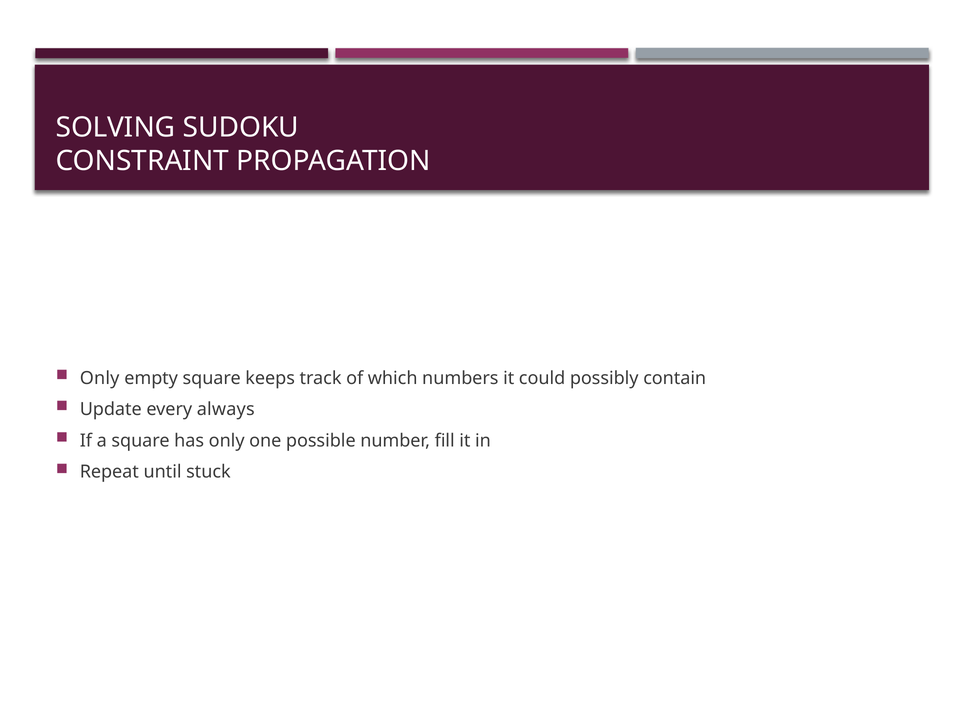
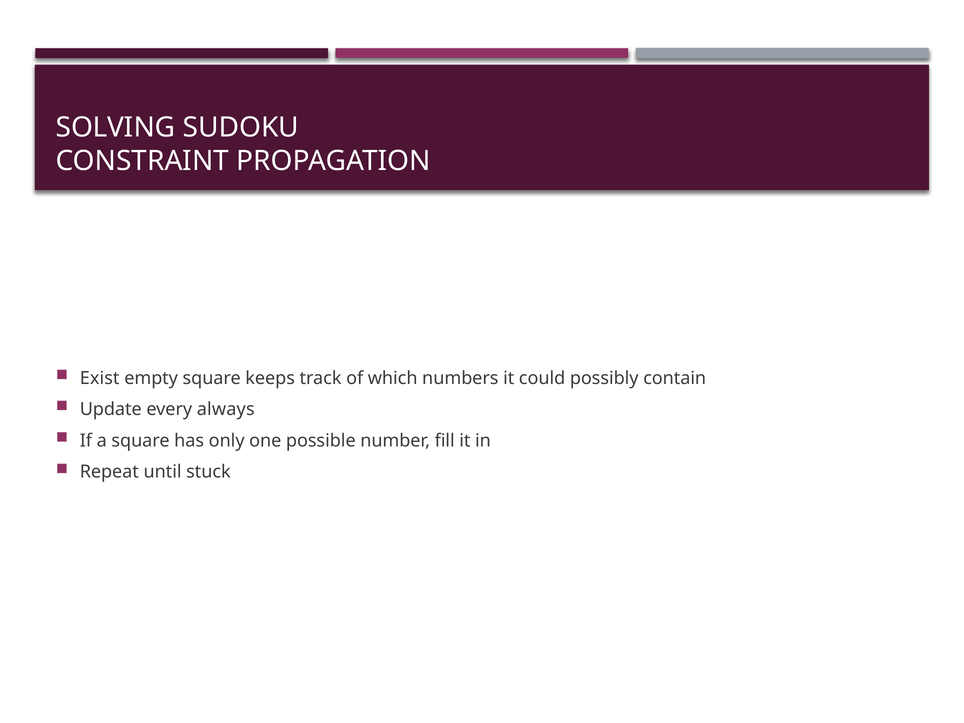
Only at (100, 378): Only -> Exist
